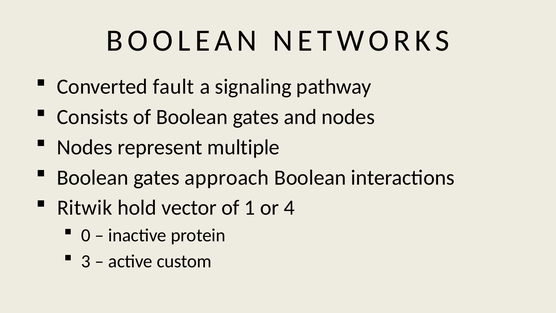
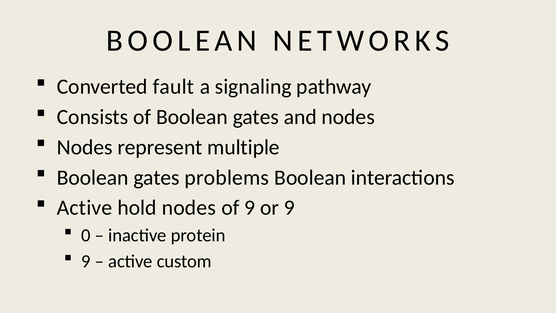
approach: approach -> problems
Ritwik at (85, 208): Ritwik -> Active
hold vector: vector -> nodes
of 1: 1 -> 9
or 4: 4 -> 9
3 at (86, 261): 3 -> 9
